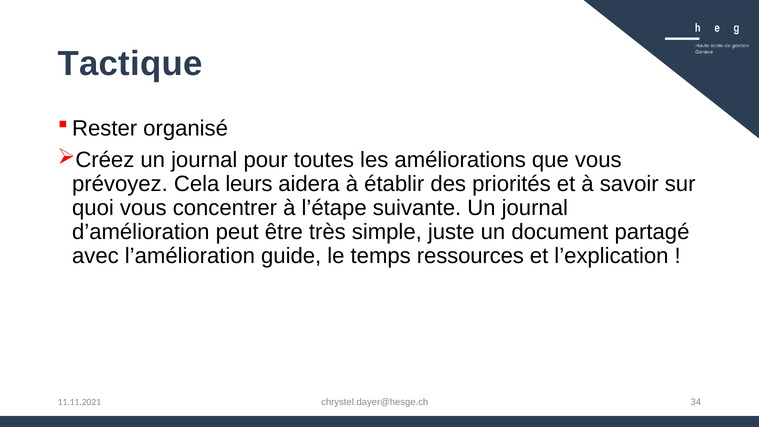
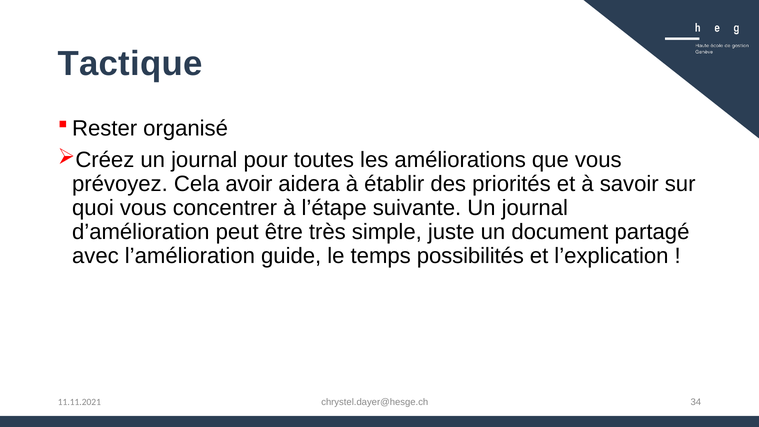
leurs: leurs -> avoir
ressources: ressources -> possibilités
